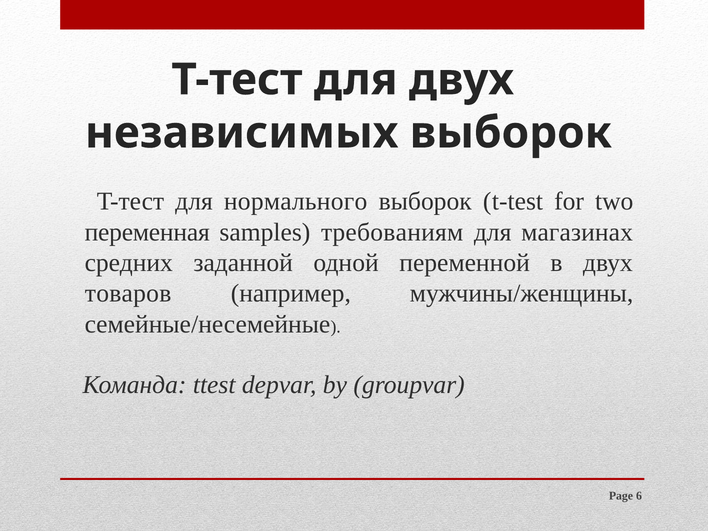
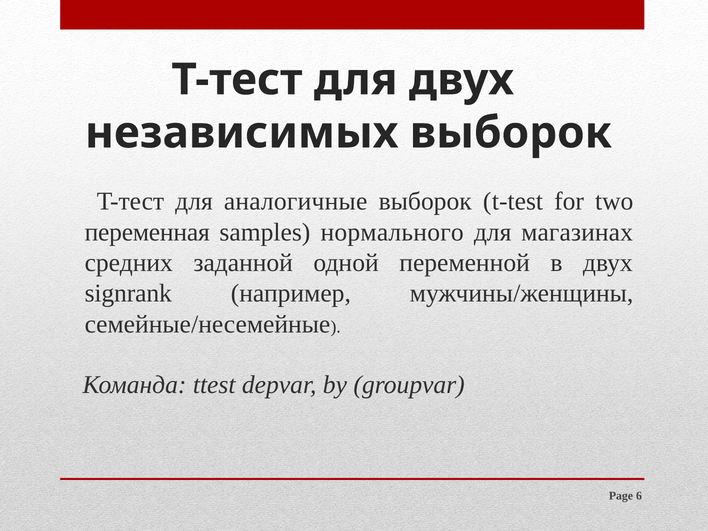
нормального: нормального -> аналогичные
требованиям: требованиям -> нормального
товаров: товаров -> signrank
